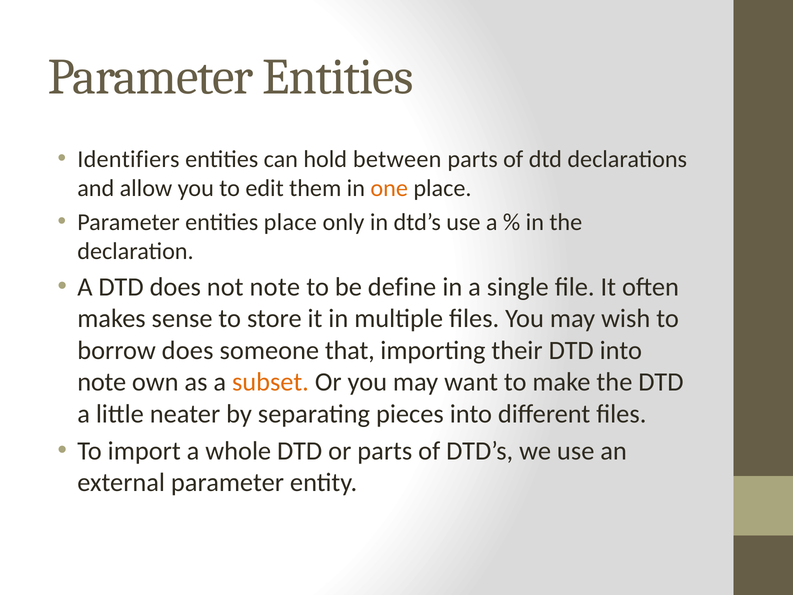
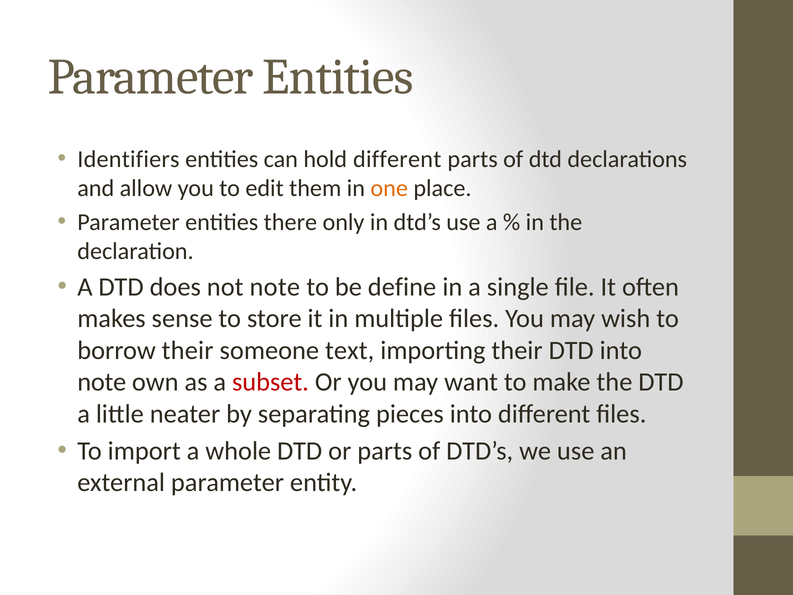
hold between: between -> different
entities place: place -> there
borrow does: does -> their
that: that -> text
subset colour: orange -> red
